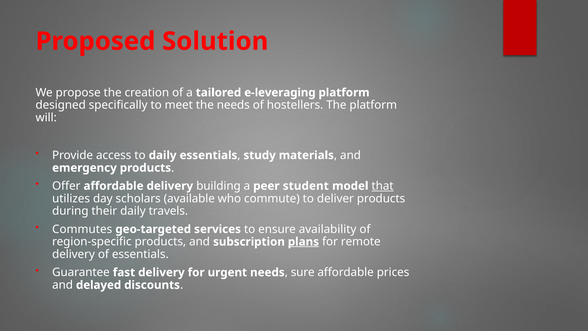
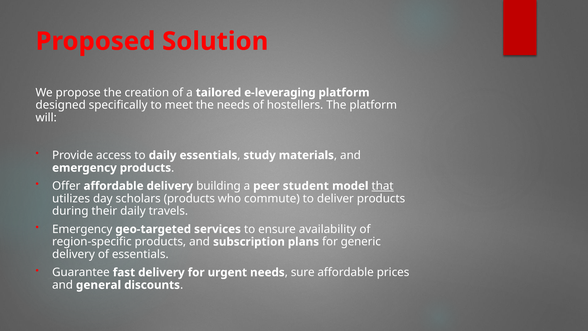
scholars available: available -> products
Commutes at (82, 229): Commutes -> Emergency
plans underline: present -> none
remote: remote -> generic
delayed: delayed -> general
